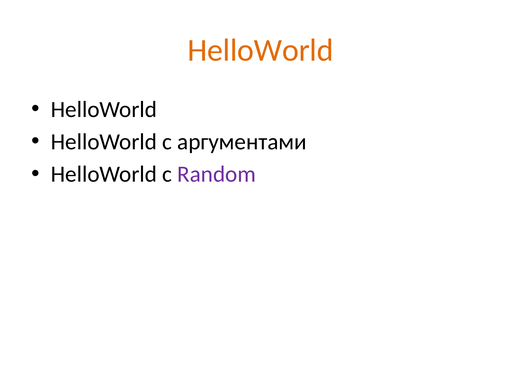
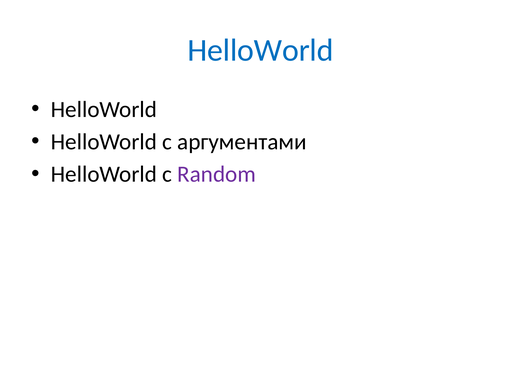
HelloWorld at (261, 50) colour: orange -> blue
